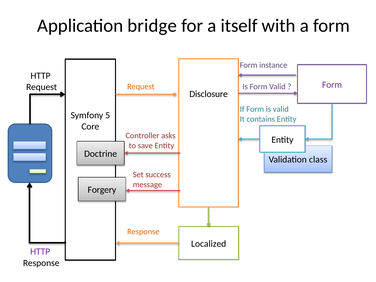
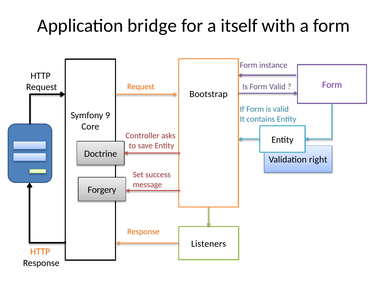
Disclosure: Disclosure -> Bootstrap
5: 5 -> 9
class: class -> right
Localized: Localized -> Listeners
HTTP at (40, 252) colour: purple -> orange
